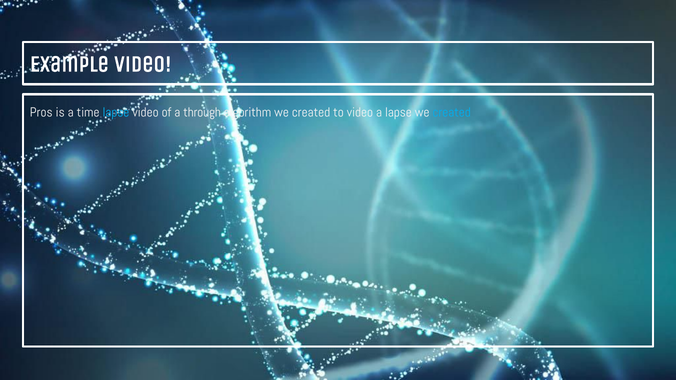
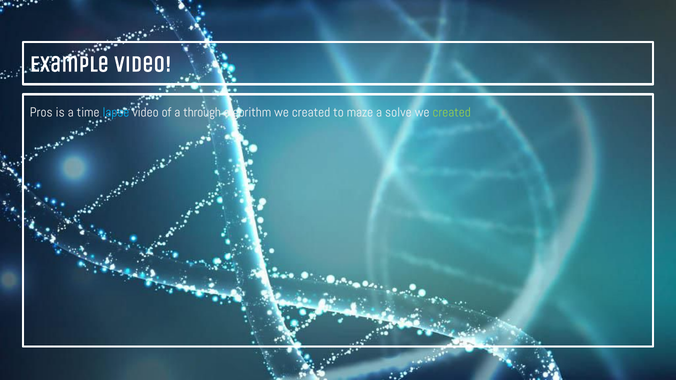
to video: video -> maze
a lapse: lapse -> solve
created at (452, 112) colour: light blue -> light green
